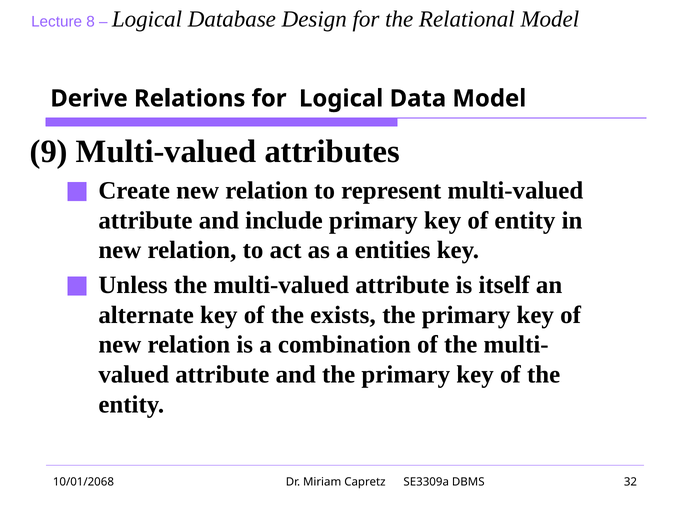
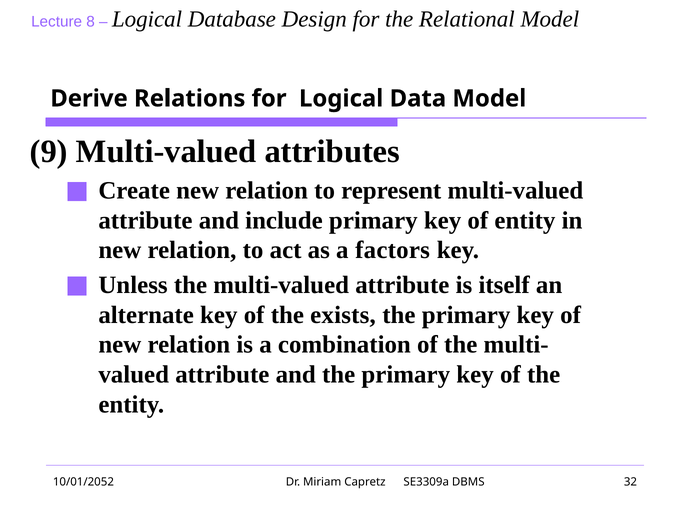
entities: entities -> factors
10/01/2068: 10/01/2068 -> 10/01/2052
